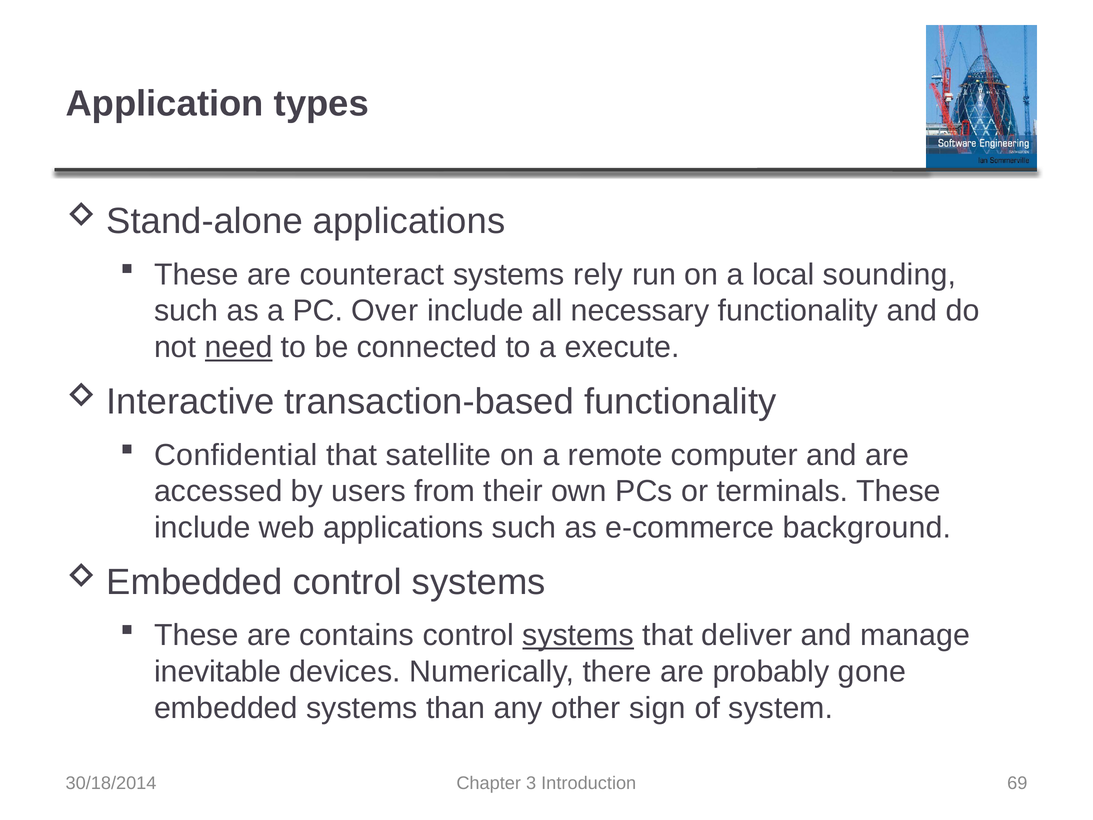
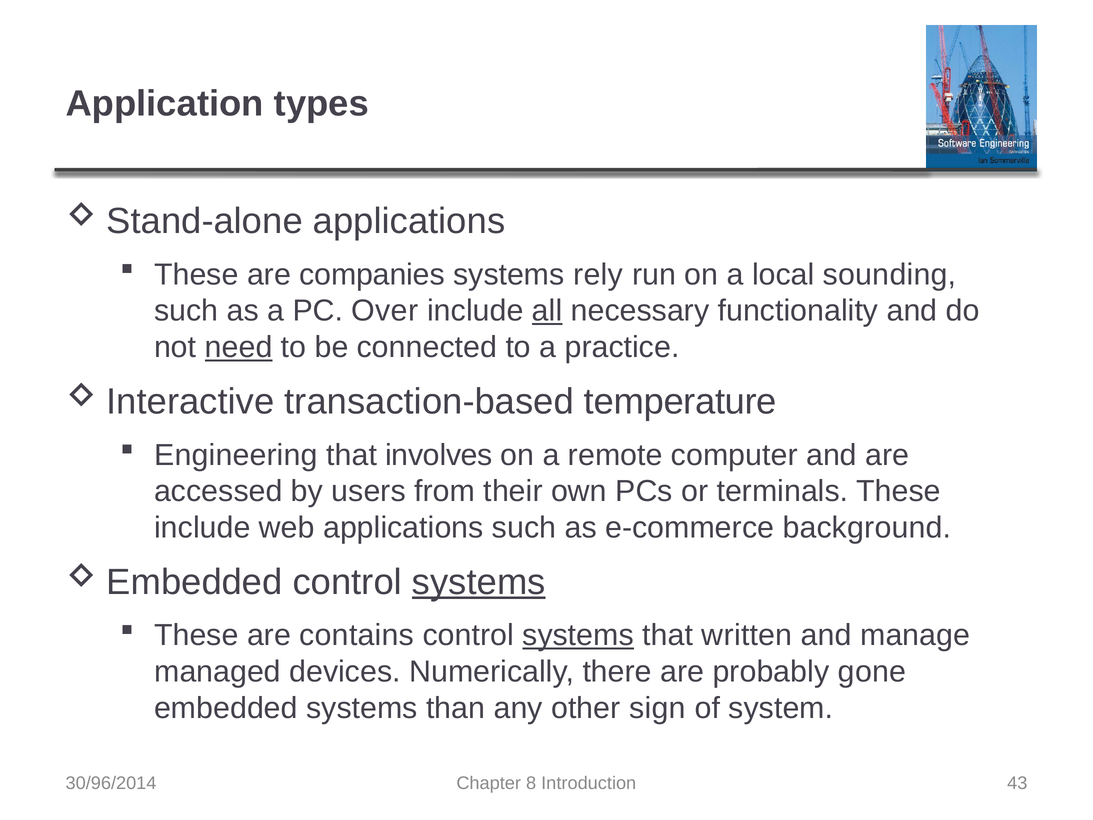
counteract: counteract -> companies
all underline: none -> present
execute: execute -> practice
transaction-based functionality: functionality -> temperature
Confidential: Confidential -> Engineering
satellite: satellite -> involves
systems at (479, 582) underline: none -> present
deliver: deliver -> written
inevitable: inevitable -> managed
30/18/2014: 30/18/2014 -> 30/96/2014
3: 3 -> 8
69: 69 -> 43
